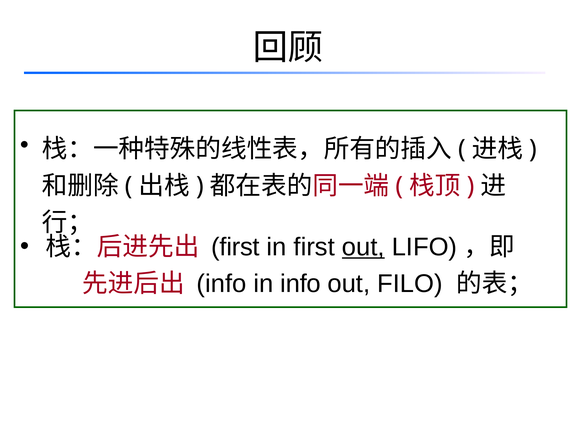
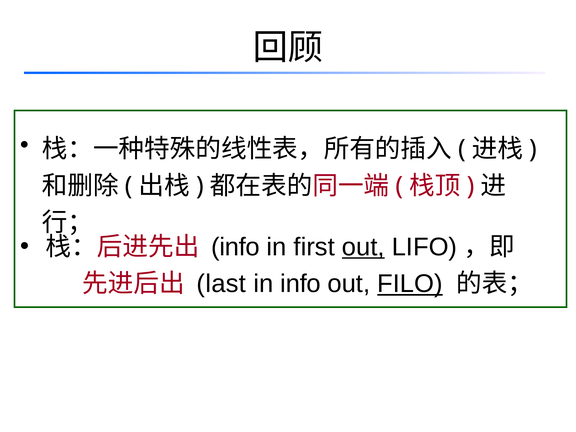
first at (235, 247): first -> info
info at (221, 284): info -> last
FILO underline: none -> present
